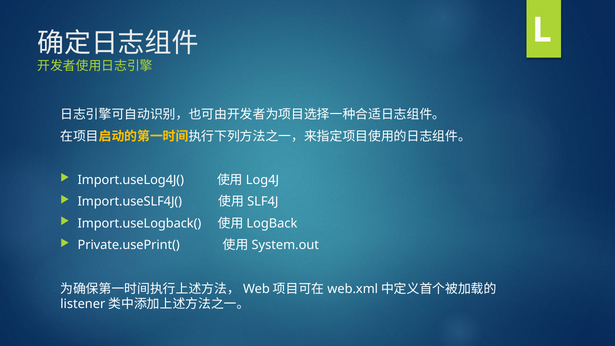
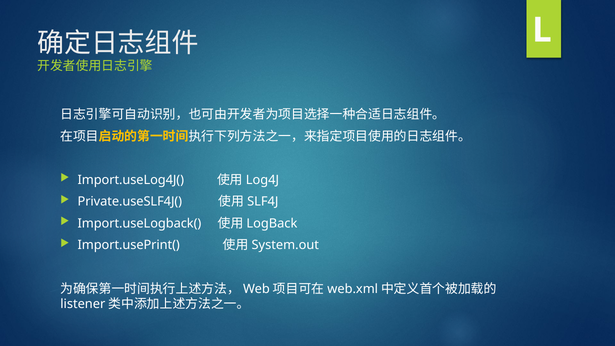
Import.useSLF4J(: Import.useSLF4J( -> Private.useSLF4J(
Private.usePrint(: Private.usePrint( -> Import.usePrint(
